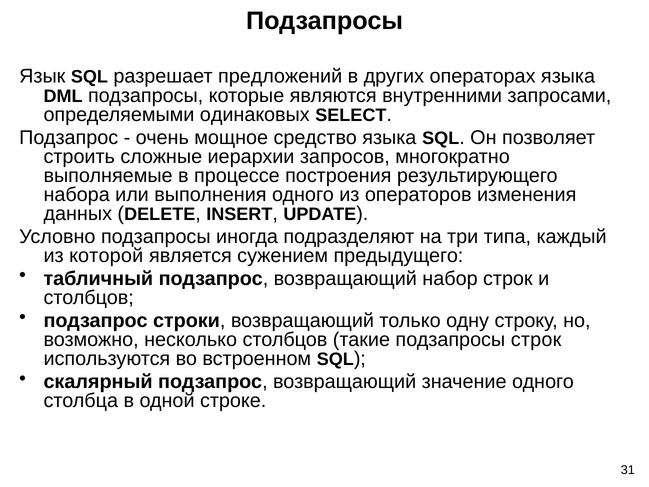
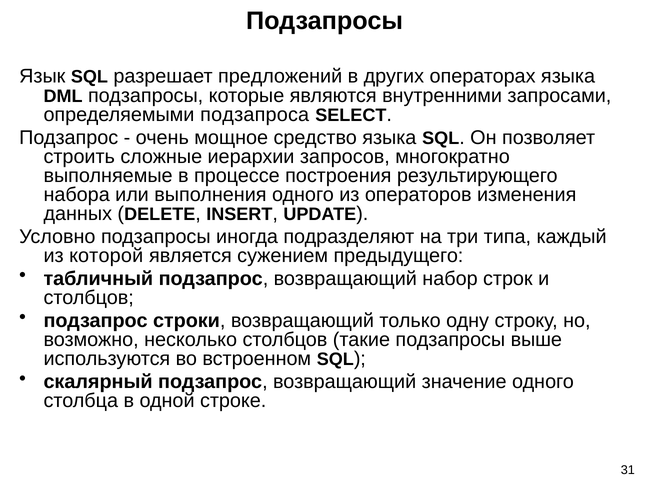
одинаковых: одинаковых -> подзапроса
подзапросы строк: строк -> выше
